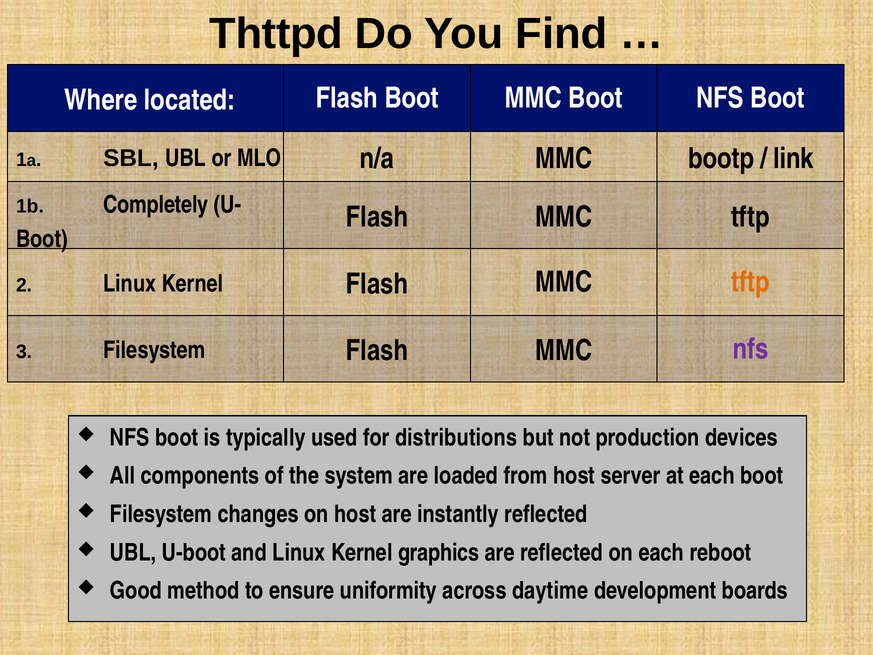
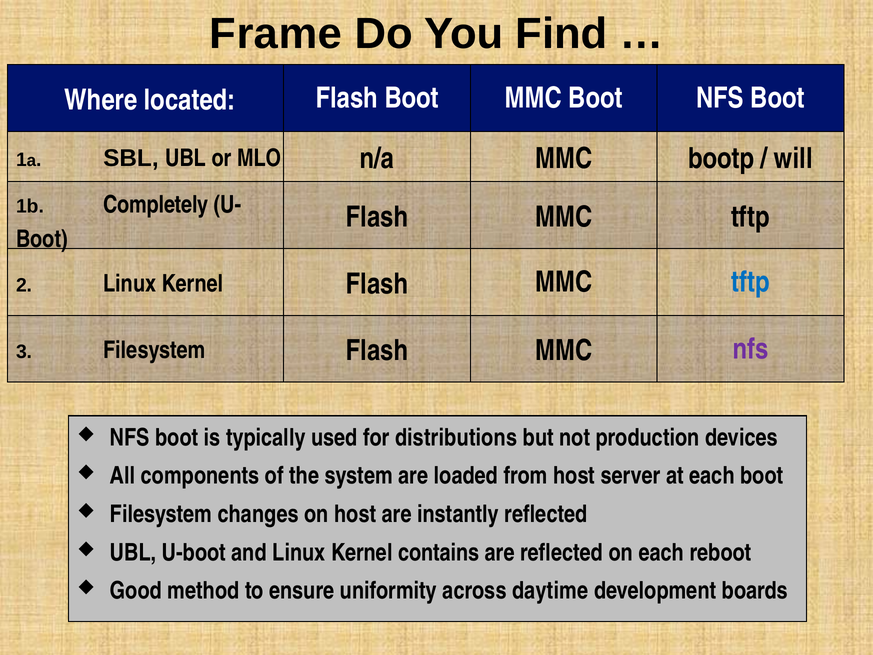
Thttpd: Thttpd -> Frame
link: link -> will
tftp at (750, 282) colour: orange -> blue
graphics: graphics -> contains
